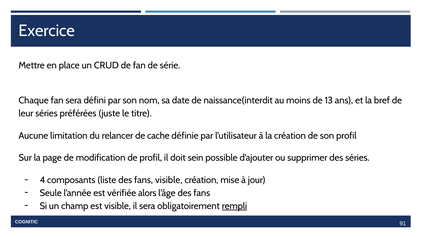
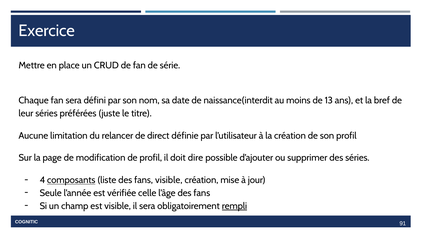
cache: cache -> direct
sein: sein -> dire
composants underline: none -> present
alors: alors -> celle
